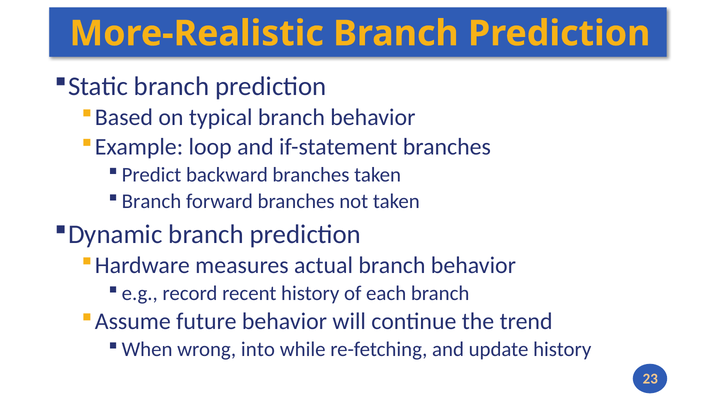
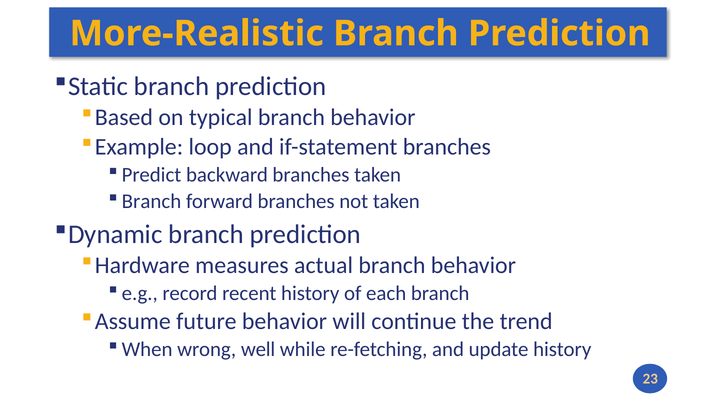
into: into -> well
